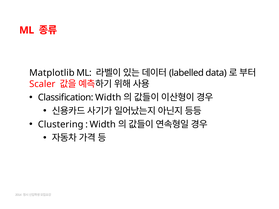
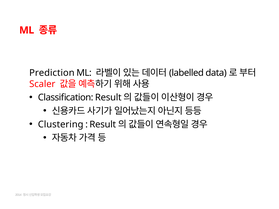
Matplotlib: Matplotlib -> Prediction
Classification Width: Width -> Result
Width at (103, 125): Width -> Result
